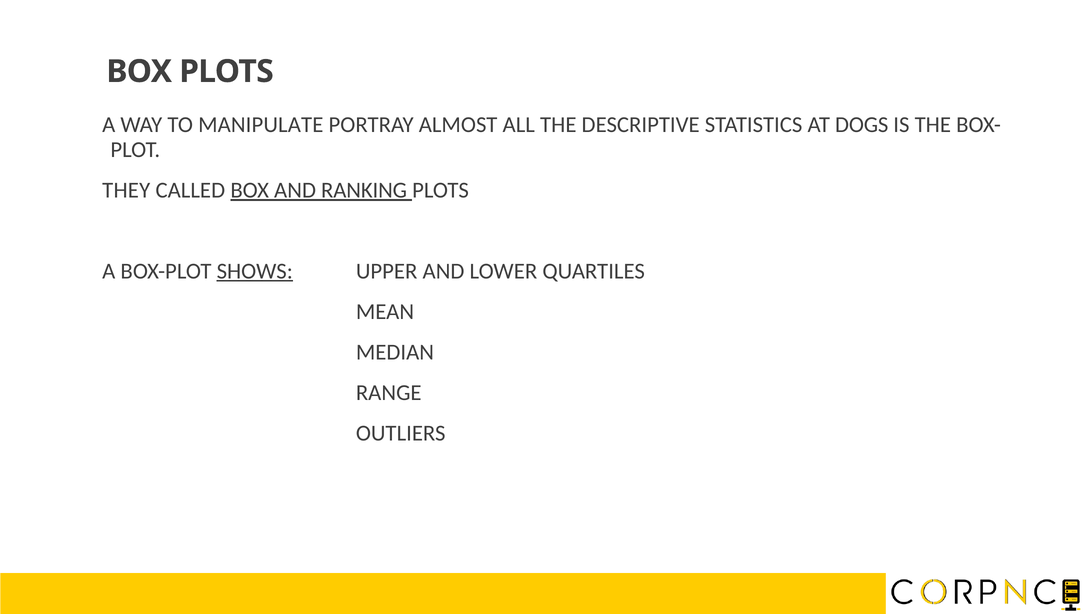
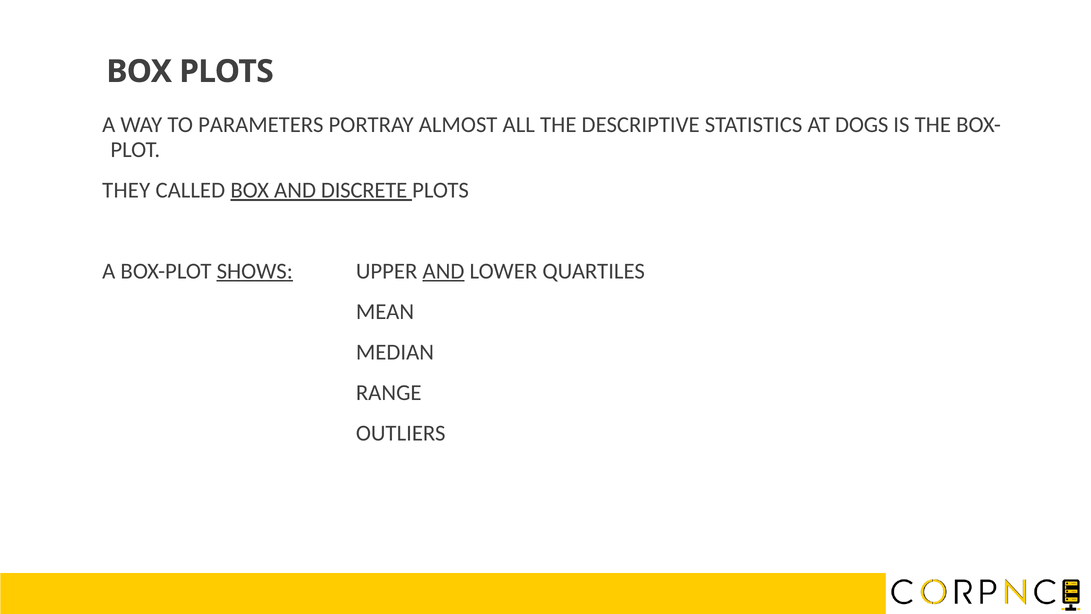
MANIPULATE: MANIPULATE -> PARAMETERS
RANKING: RANKING -> DISCRETE
AND at (444, 271) underline: none -> present
